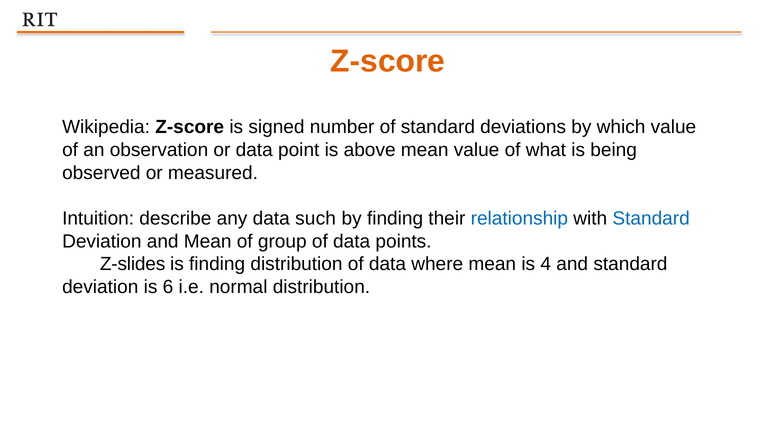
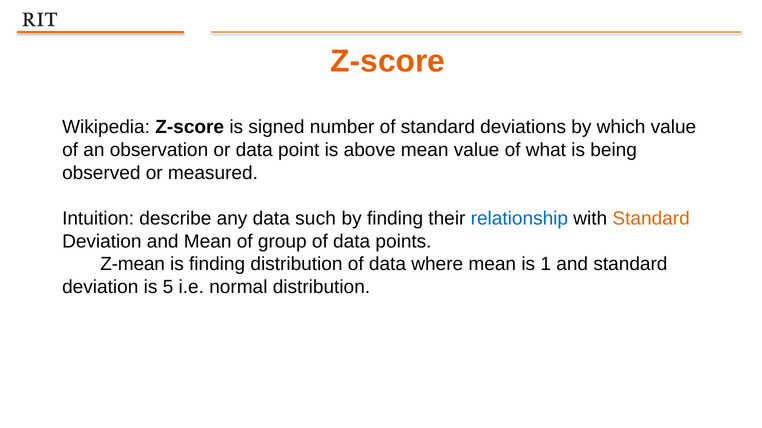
Standard at (651, 219) colour: blue -> orange
Z-slides: Z-slides -> Z-mean
4: 4 -> 1
6: 6 -> 5
